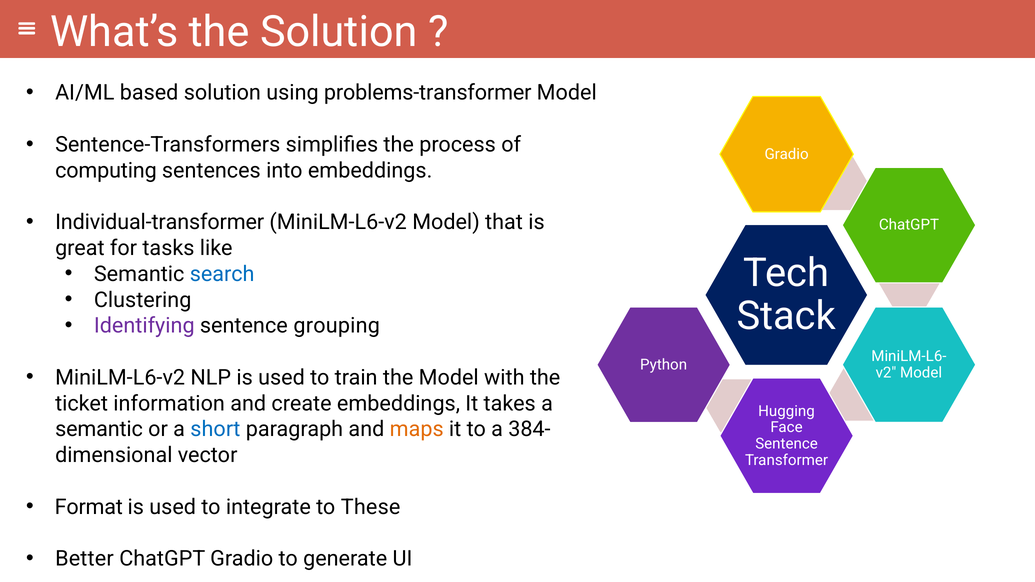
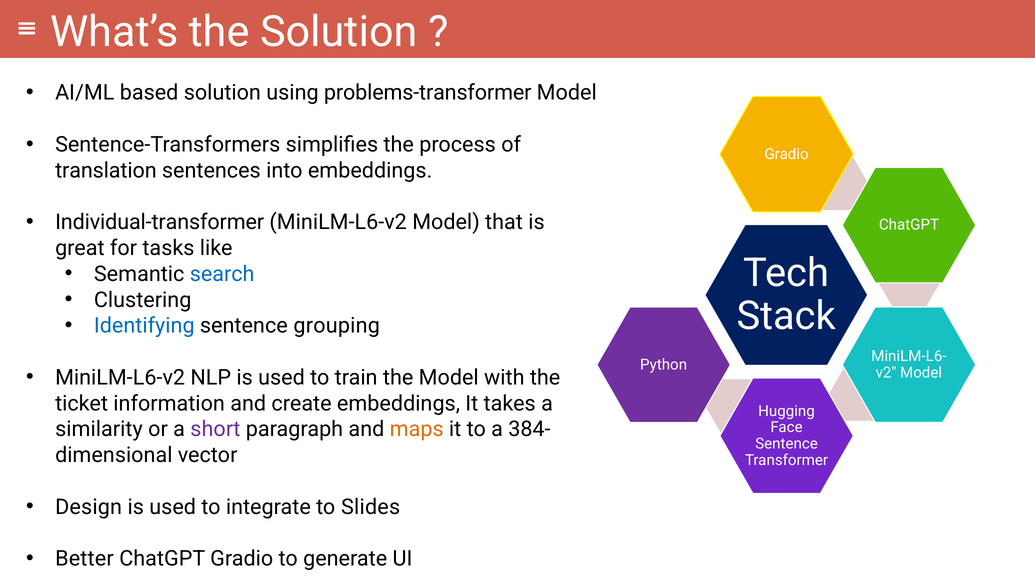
computing: computing -> translation
Identifying colour: purple -> blue
semantic at (99, 429): semantic -> similarity
short colour: blue -> purple
Format: Format -> Design
These: These -> Slides
